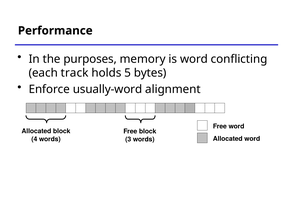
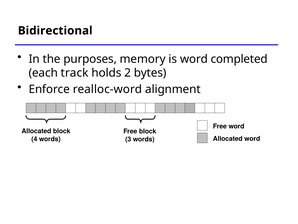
Performance: Performance -> Bidirectional
conflicting: conflicting -> completed
5: 5 -> 2
usually-word: usually-word -> realloc-word
